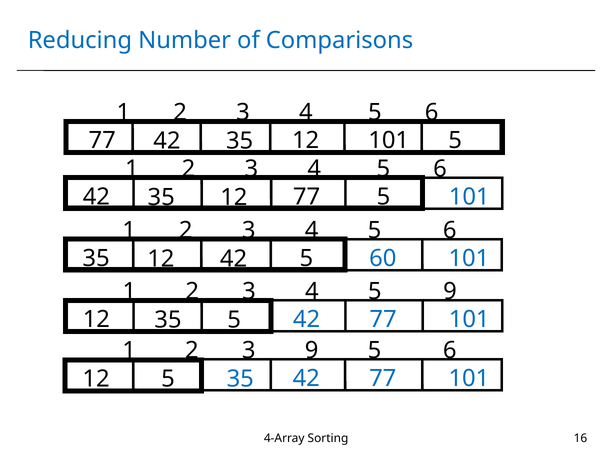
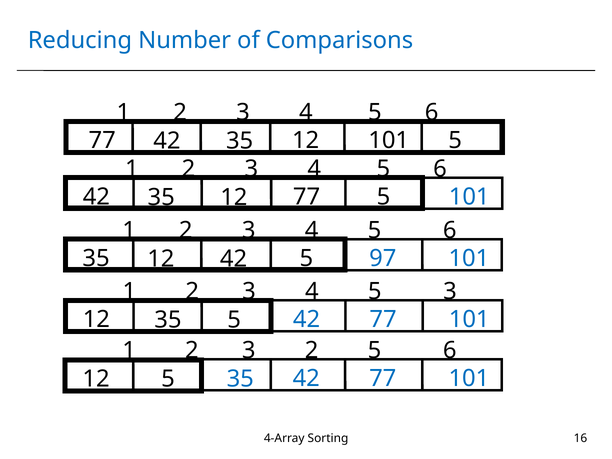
60: 60 -> 97
5 9: 9 -> 3
3 9: 9 -> 2
